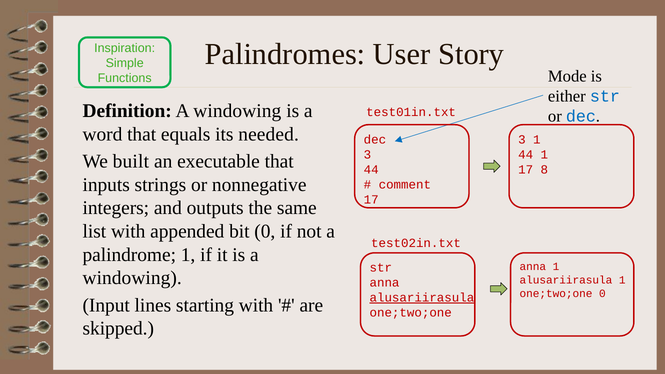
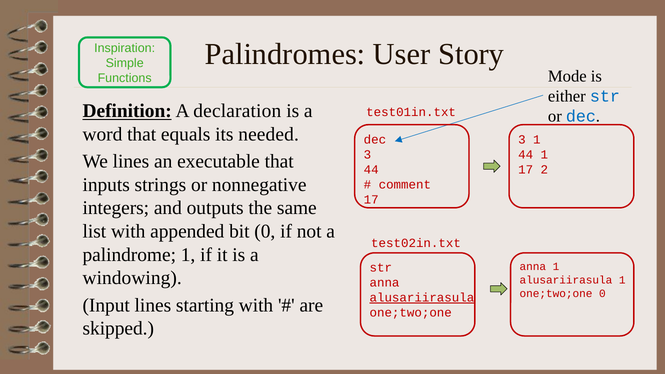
Definition underline: none -> present
windowing at (237, 111): windowing -> declaration
We built: built -> lines
8: 8 -> 2
